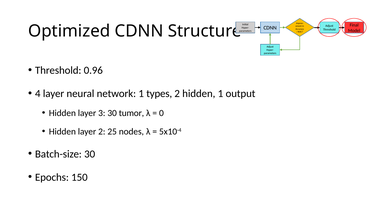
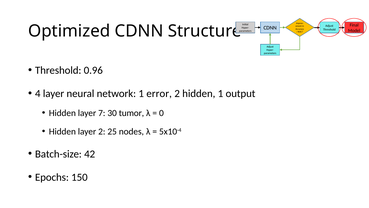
types: types -> error
3: 3 -> 7
Batch-size 30: 30 -> 42
